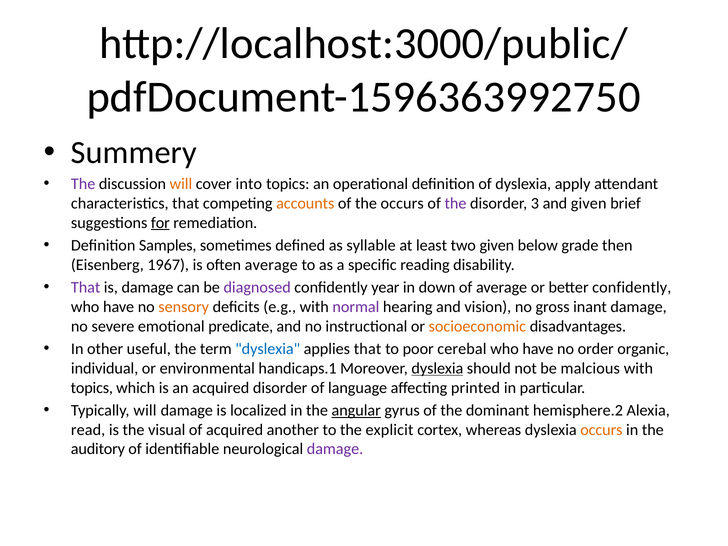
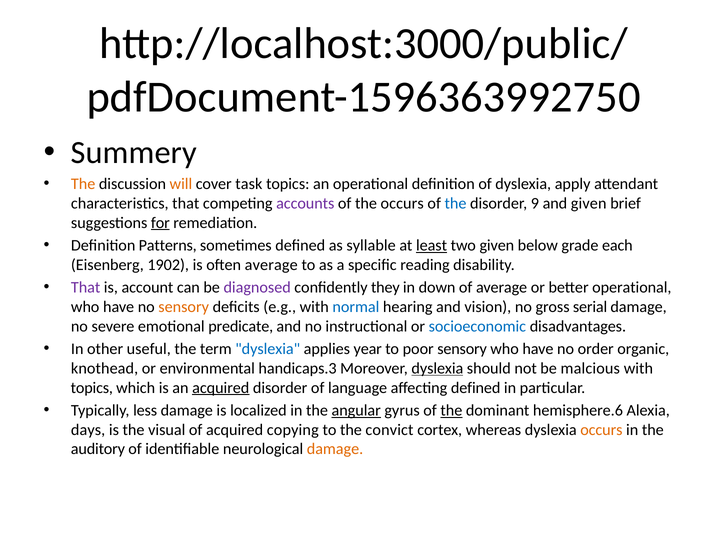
The at (83, 184) colour: purple -> orange
into: into -> task
accounts colour: orange -> purple
the at (455, 203) colour: purple -> blue
3: 3 -> 9
Samples: Samples -> Patterns
least underline: none -> present
then: then -> each
1967: 1967 -> 1902
is damage: damage -> account
year: year -> they
better confidently: confidently -> operational
normal colour: purple -> blue
inant: inant -> serial
socioeconomic colour: orange -> blue
applies that: that -> year
poor cerebal: cerebal -> sensory
individual: individual -> knothead
handicaps.1: handicaps.1 -> handicaps.3
acquired at (221, 388) underline: none -> present
affecting printed: printed -> defined
Typically will: will -> less
the at (451, 410) underline: none -> present
hemisphere.2: hemisphere.2 -> hemisphere.6
read: read -> days
another: another -> copying
explicit: explicit -> convict
damage at (335, 449) colour: purple -> orange
